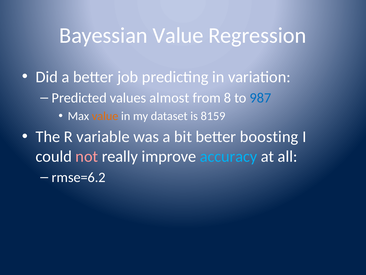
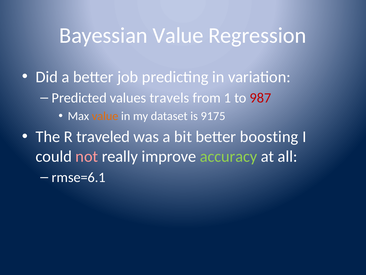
almost: almost -> travels
8: 8 -> 1
987 colour: blue -> red
8159: 8159 -> 9175
variable: variable -> traveled
accuracy colour: light blue -> light green
rmse=6.2: rmse=6.2 -> rmse=6.1
